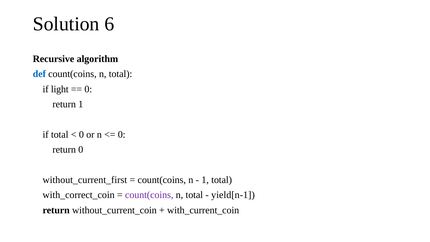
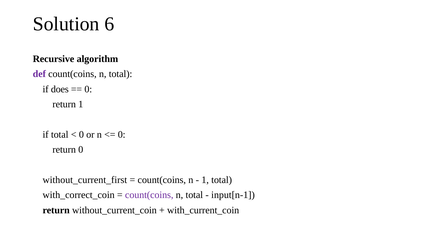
def colour: blue -> purple
light: light -> does
yield[n-1: yield[n-1 -> input[n-1
